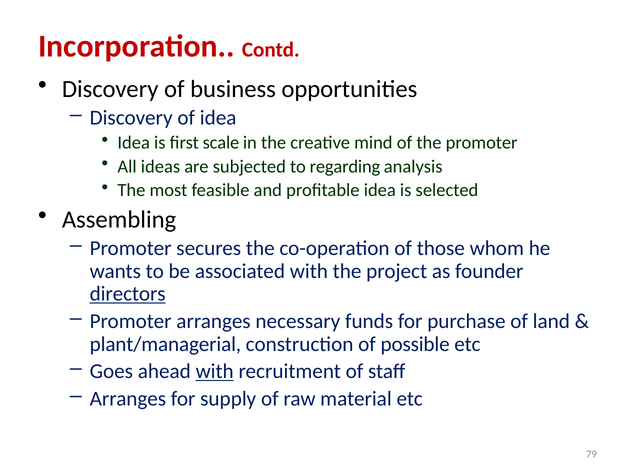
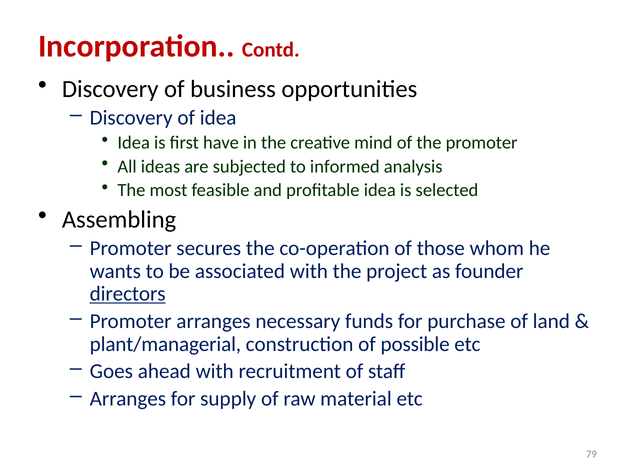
scale: scale -> have
regarding: regarding -> informed
with at (215, 372) underline: present -> none
